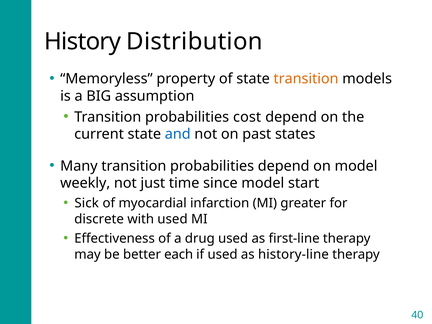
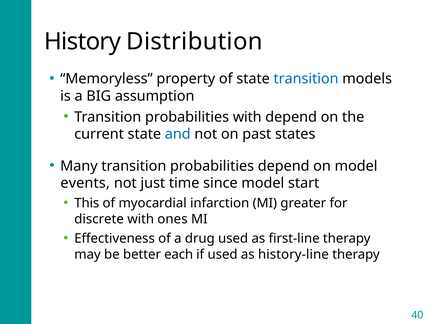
transition at (306, 79) colour: orange -> blue
probabilities cost: cost -> with
weekly: weekly -> events
Sick: Sick -> This
with used: used -> ones
